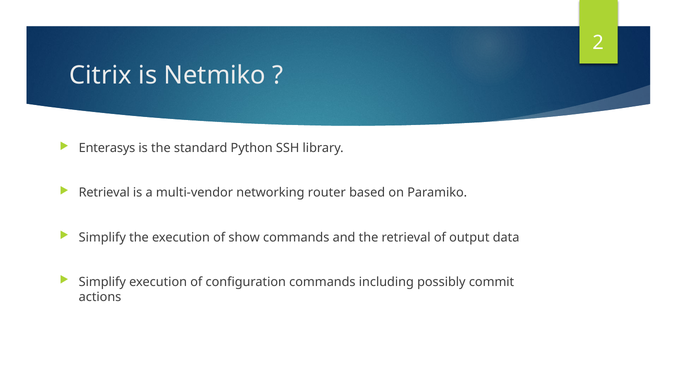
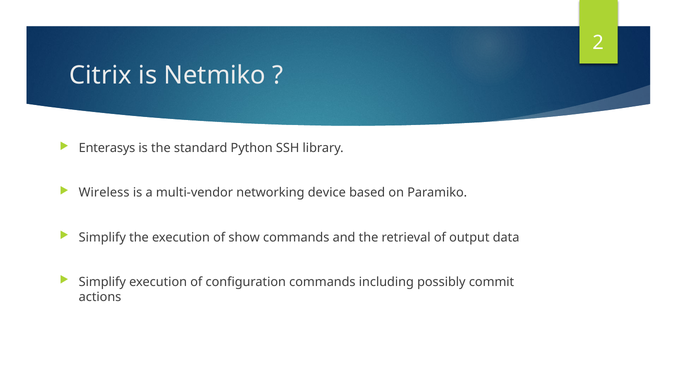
Retrieval at (104, 193): Retrieval -> Wireless
router: router -> device
